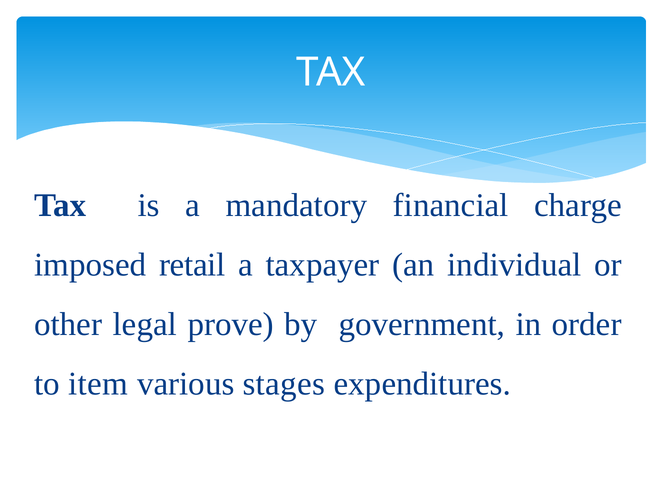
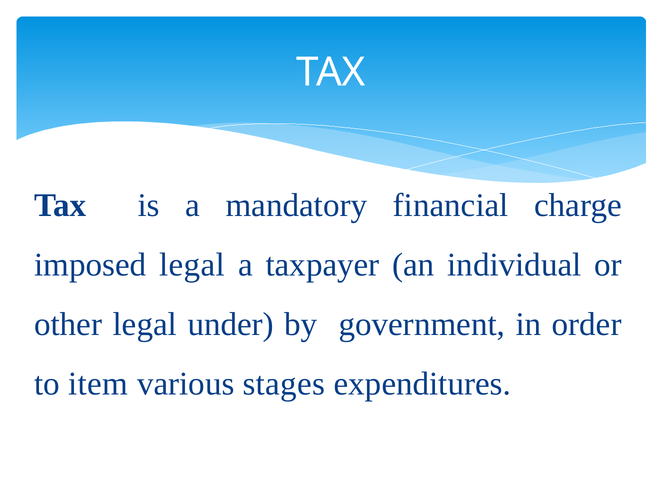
imposed retail: retail -> legal
prove: prove -> under
